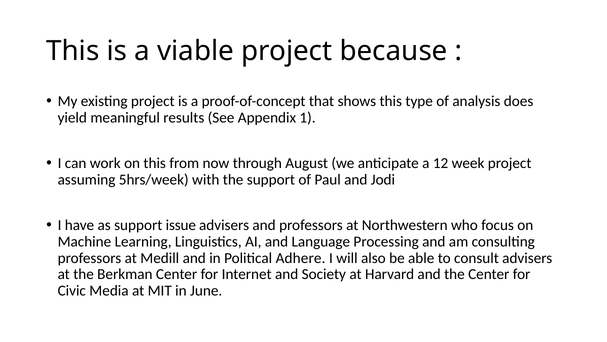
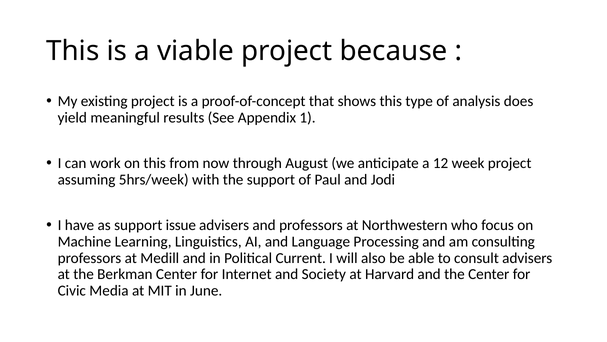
Adhere: Adhere -> Current
